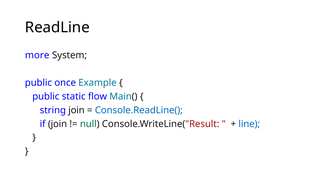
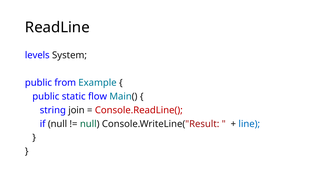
more: more -> levels
once: once -> from
Console.ReadLine( colour: blue -> red
if join: join -> null
